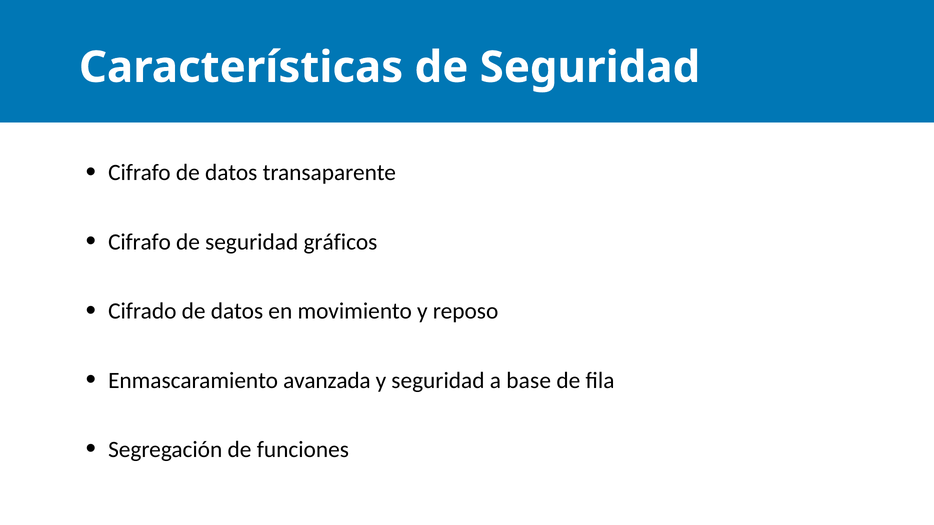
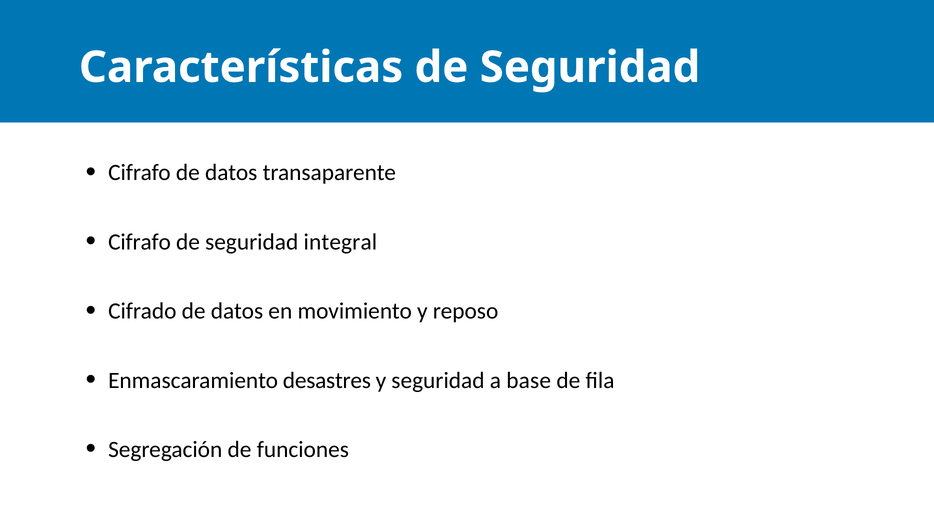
gráficos: gráficos -> integral
avanzada: avanzada -> desastres
